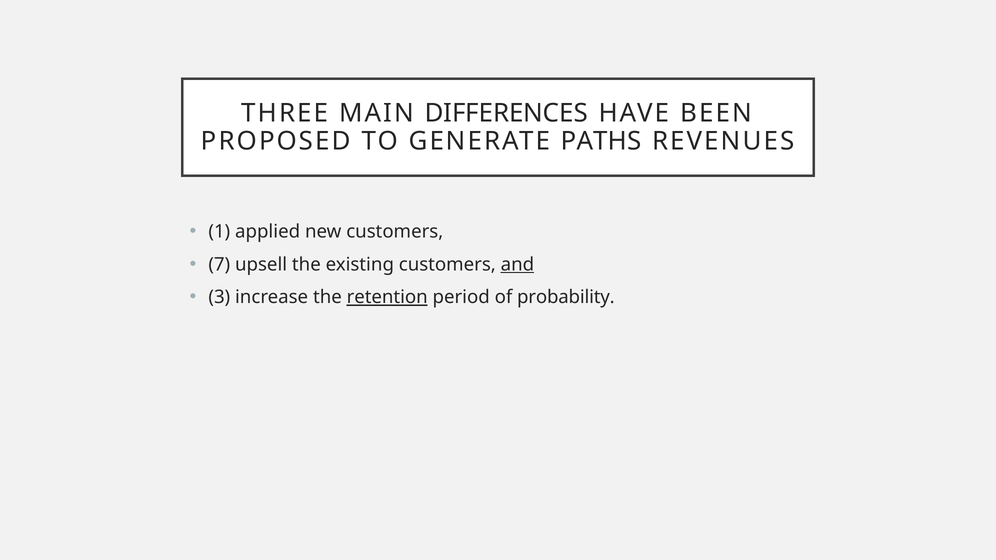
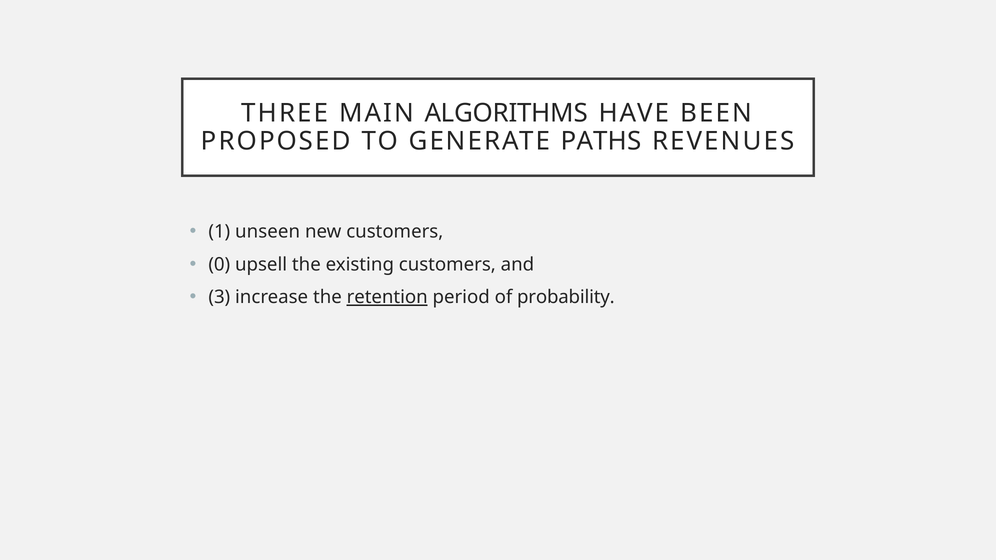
DIFFERENCES: DIFFERENCES -> ALGORITHMS
applied: applied -> unseen
7: 7 -> 0
and underline: present -> none
